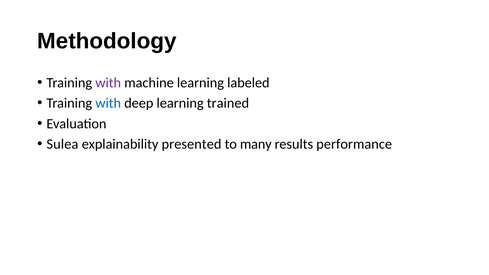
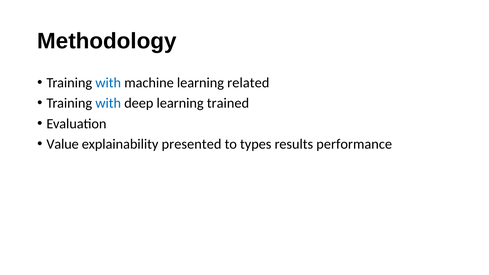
with at (108, 83) colour: purple -> blue
labeled: labeled -> related
Sulea: Sulea -> Value
many: many -> types
